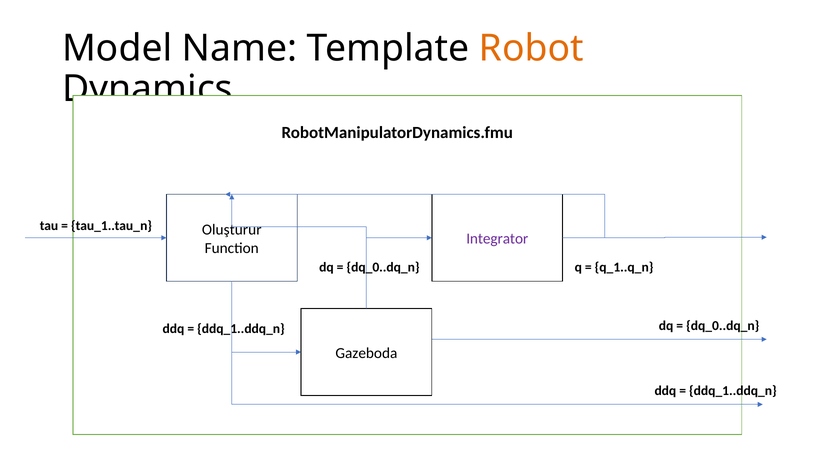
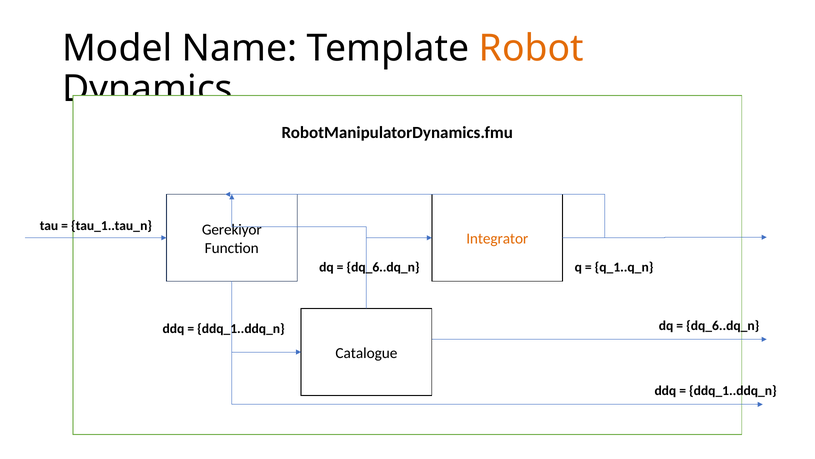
Oluşturur: Oluşturur -> Gerekiyor
Integrator colour: purple -> orange
dq_0..dq_n at (383, 267): dq_0..dq_n -> dq_6..dq_n
dq_0..dq_n at (723, 325): dq_0..dq_n -> dq_6..dq_n
Gazeboda: Gazeboda -> Catalogue
